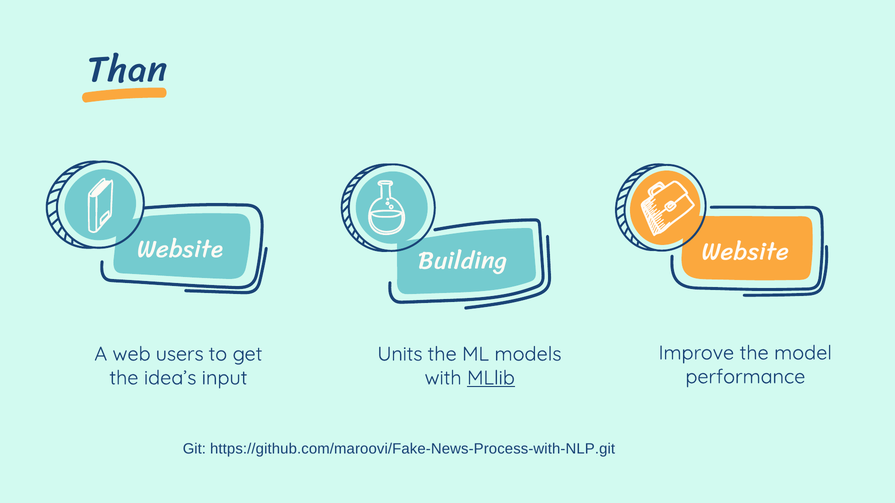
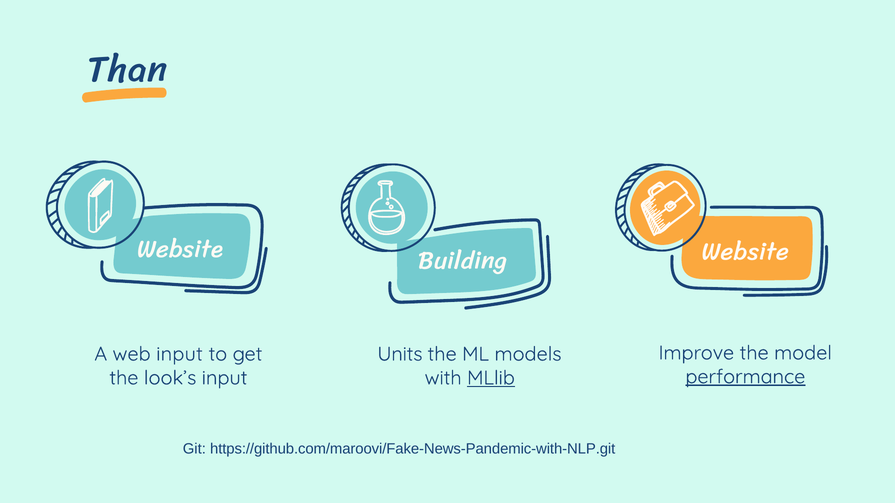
web users: users -> input
performance underline: none -> present
idea’s: idea’s -> look’s
https://github.com/maroovi/Fake-News-Process-with-NLP.git: https://github.com/maroovi/Fake-News-Process-with-NLP.git -> https://github.com/maroovi/Fake-News-Pandemic-with-NLP.git
